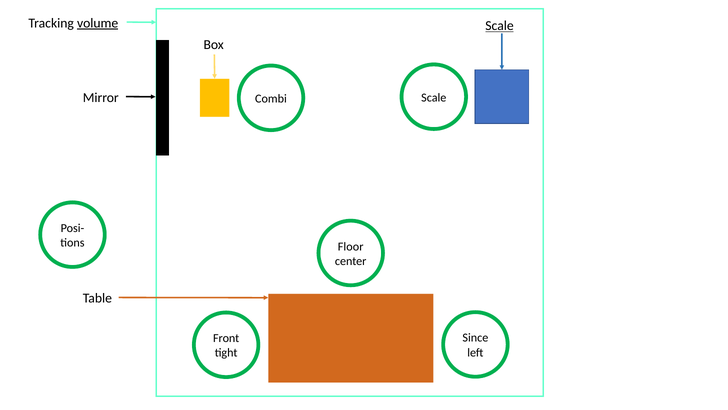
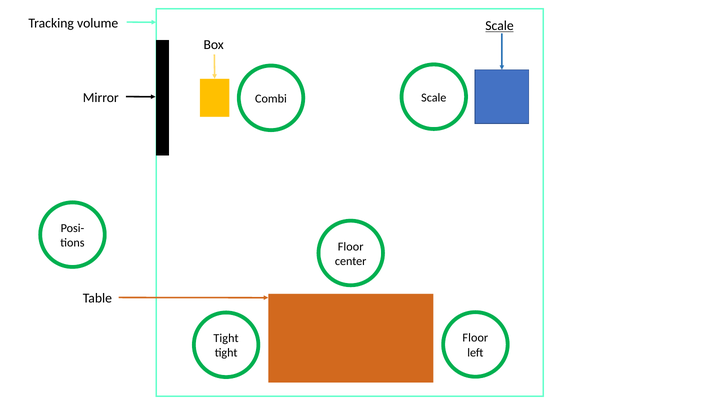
volume underline: present -> none
Since at (475, 338): Since -> Floor
Front at (226, 338): Front -> Tight
